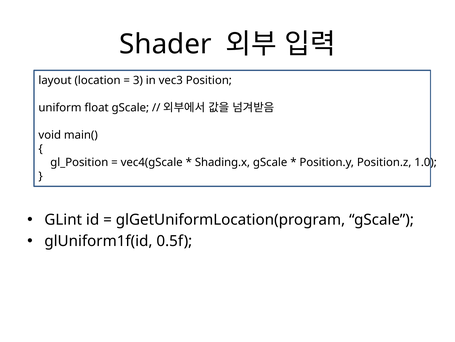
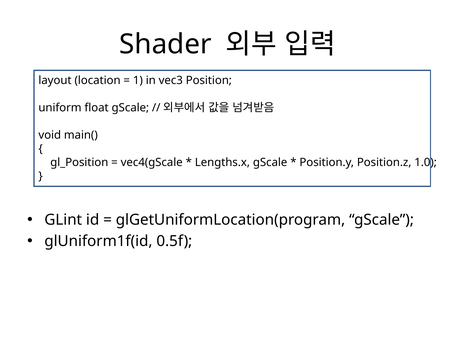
3: 3 -> 1
Shading.x: Shading.x -> Lengths.x
